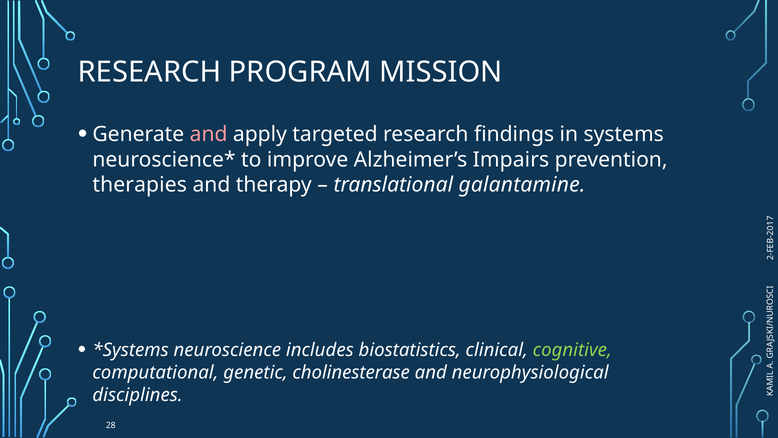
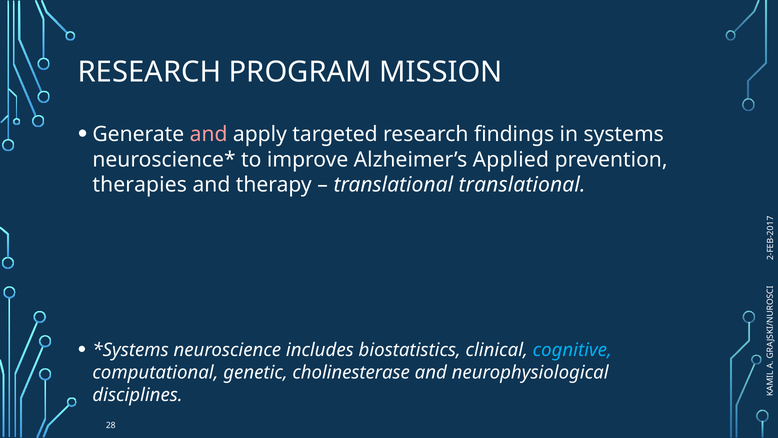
Impairs: Impairs -> Applied
translational galantamine: galantamine -> translational
cognitive colour: light green -> light blue
